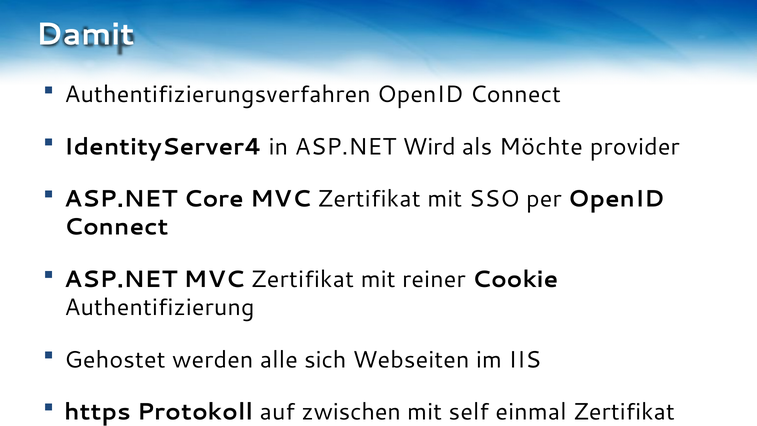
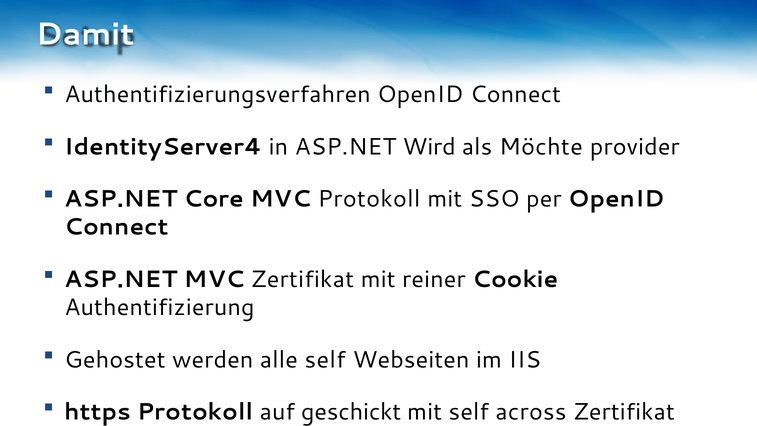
Core MVC Zertifikat: Zertifikat -> Protokoll
alle sich: sich -> self
zwischen: zwischen -> geschickt
einmal: einmal -> across
